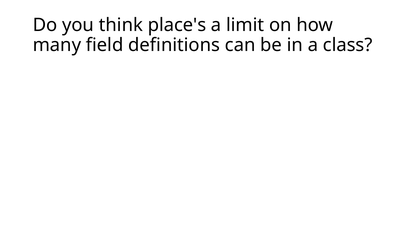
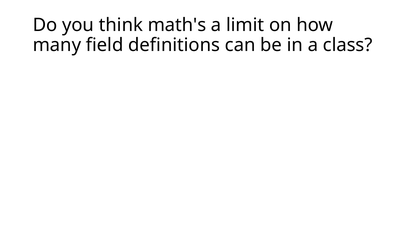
place's: place's -> math's
